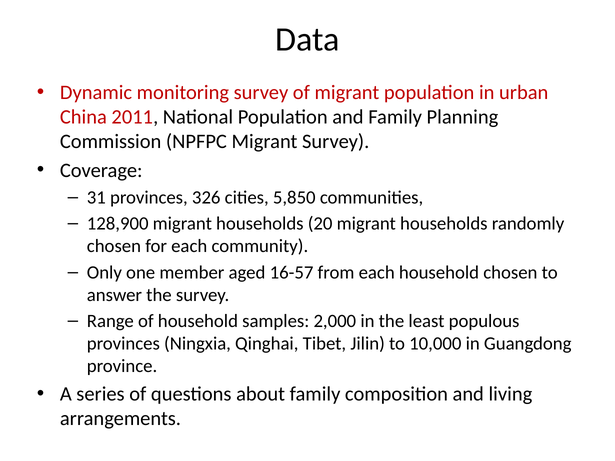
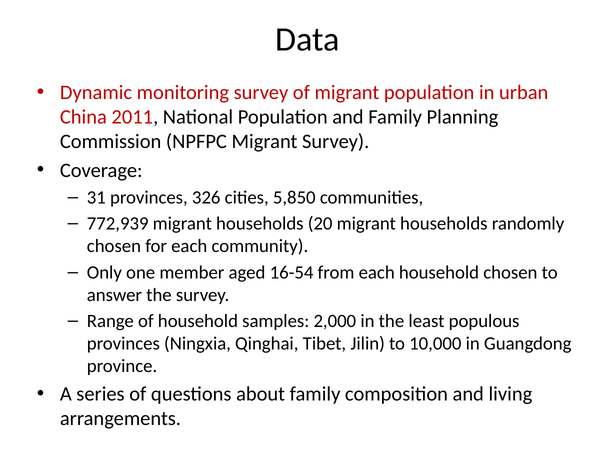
128,900: 128,900 -> 772,939
16-57: 16-57 -> 16-54
